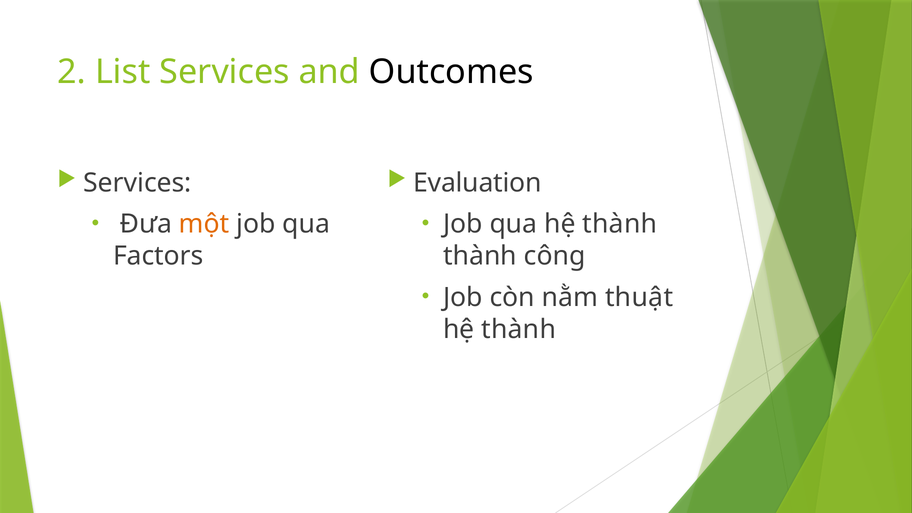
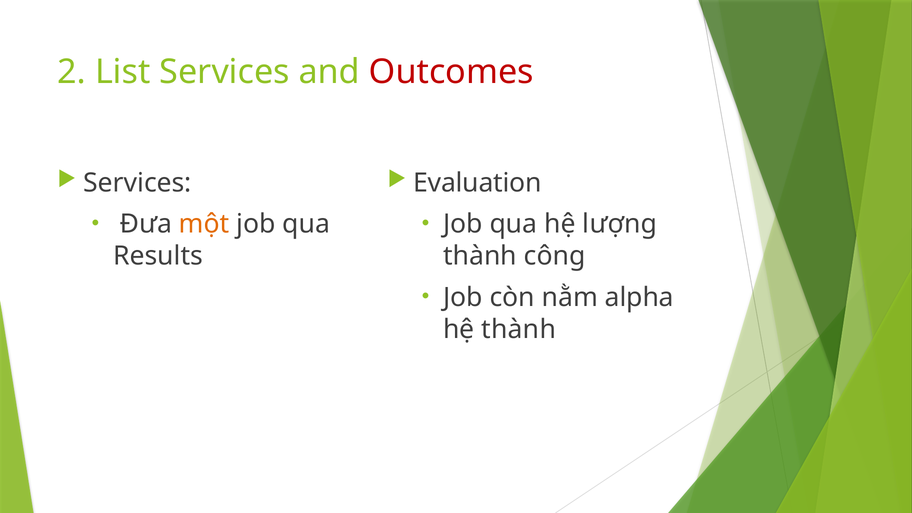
Outcomes colour: black -> red
qua hệ thành: thành -> lượng
Factors: Factors -> Results
thuật: thuật -> alpha
